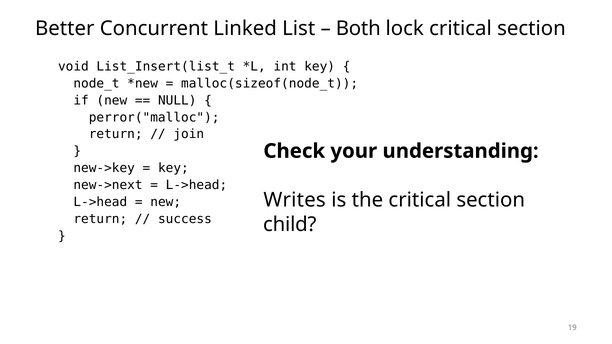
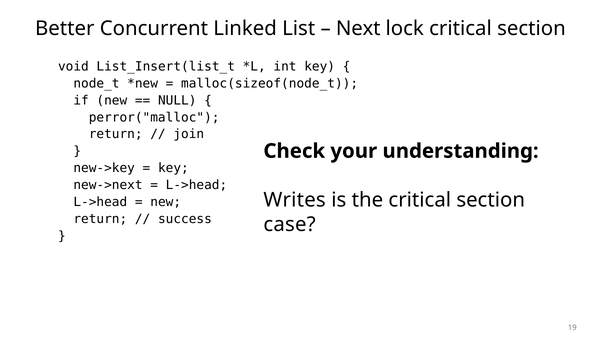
Both: Both -> Next
child: child -> case
